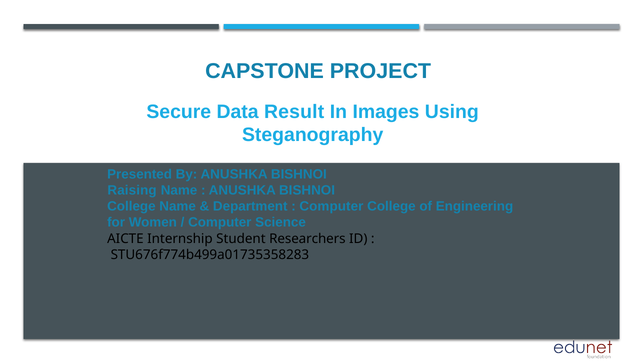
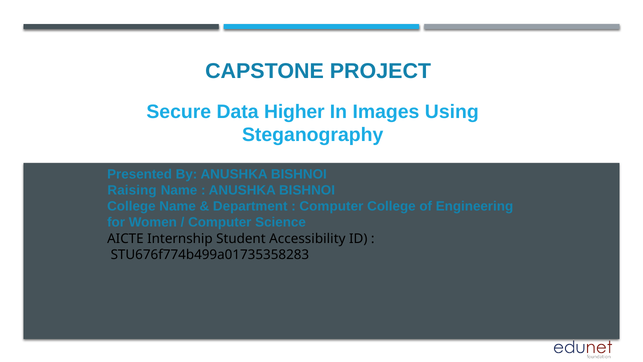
Result: Result -> Higher
Researchers: Researchers -> Accessibility
